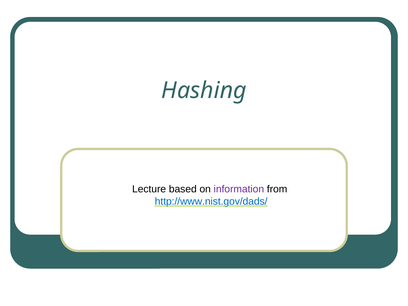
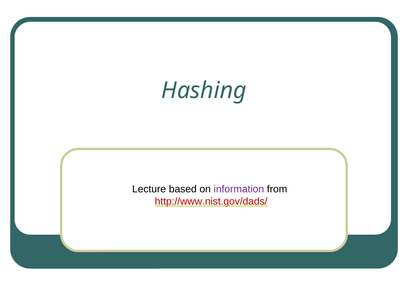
http://www.nist.gov/dads/ colour: blue -> red
